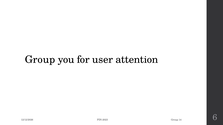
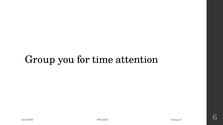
user: user -> time
